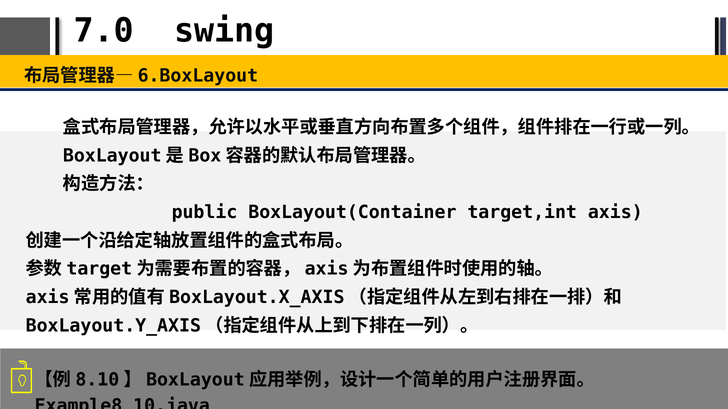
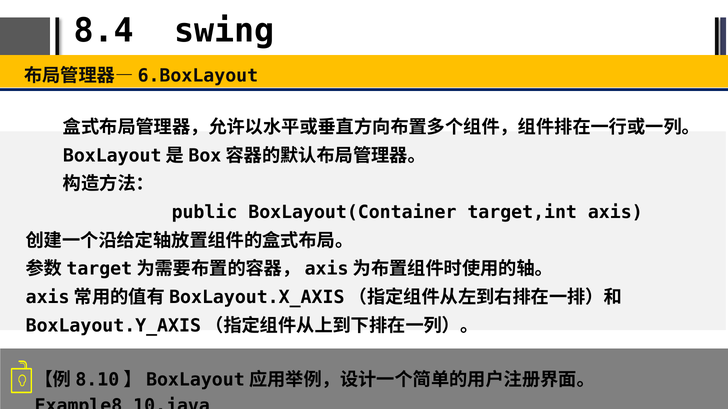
7.0: 7.0 -> 8.4
